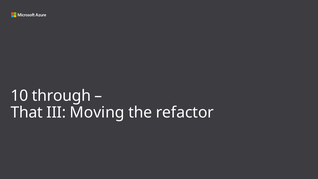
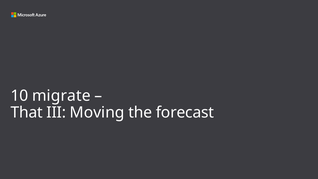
through: through -> migrate
refactor: refactor -> forecast
